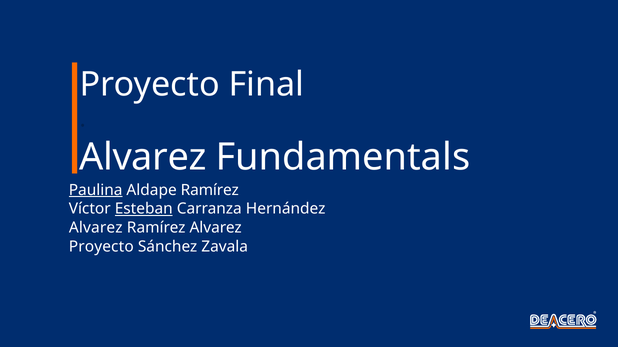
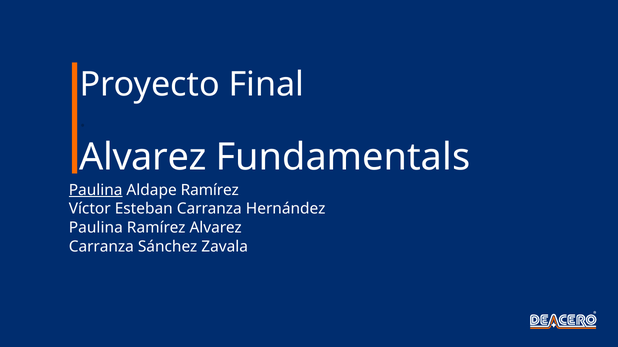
Esteban underline: present -> none
Alvarez at (96, 228): Alvarez -> Paulina
Proyecto at (101, 247): Proyecto -> Carranza
